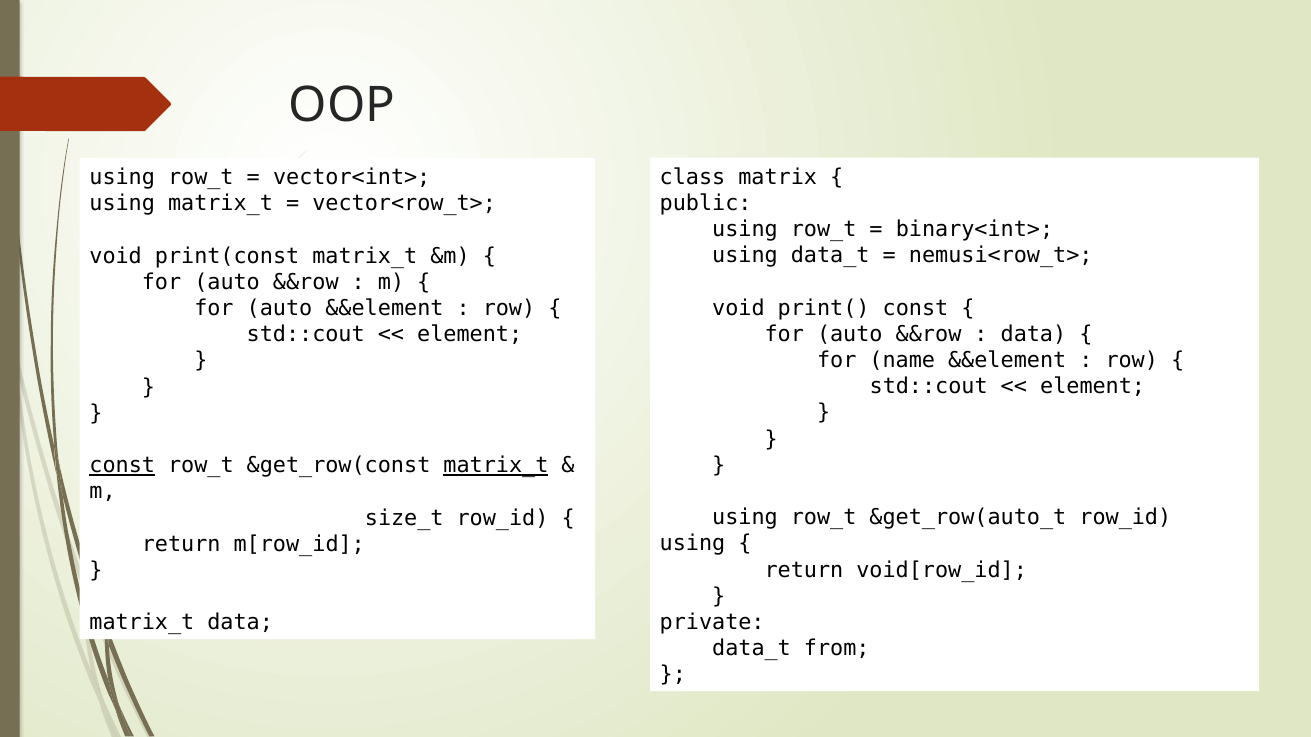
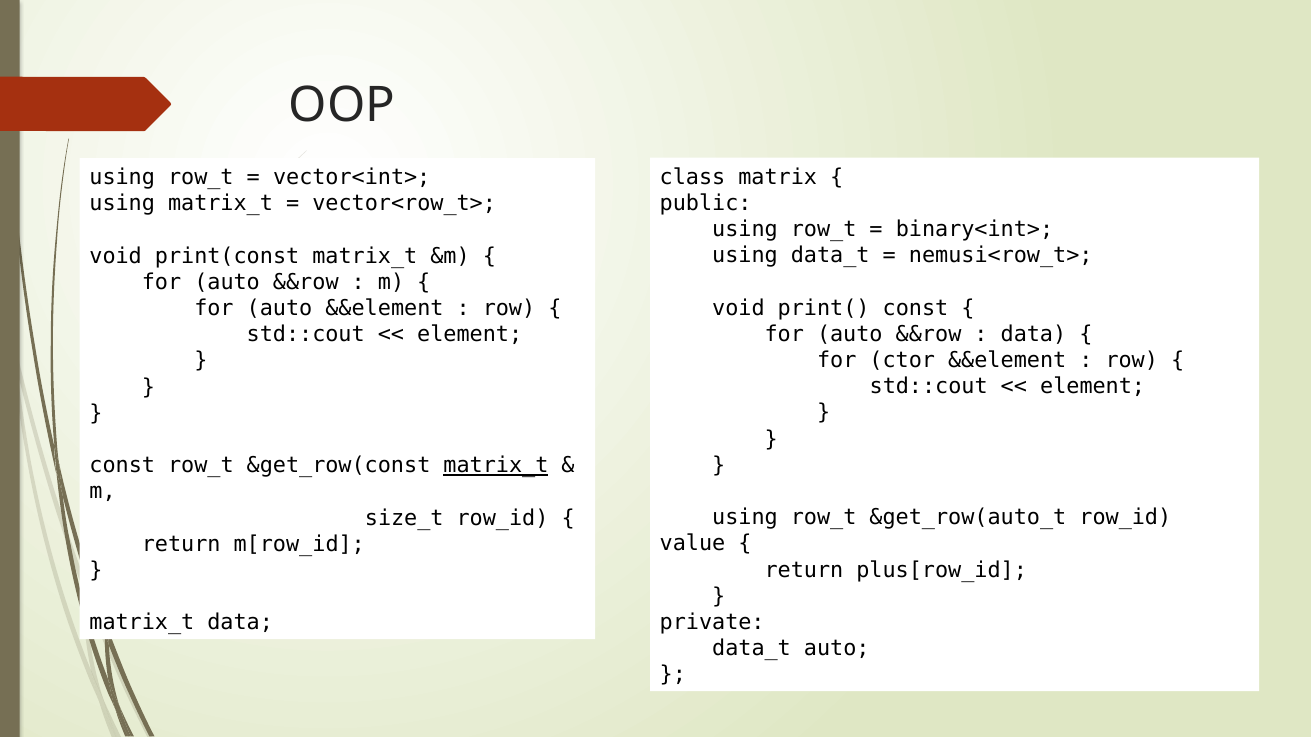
name: name -> ctor
const at (122, 466) underline: present -> none
using at (693, 544): using -> value
void[row_id: void[row_id -> plus[row_id
data_t from: from -> auto
